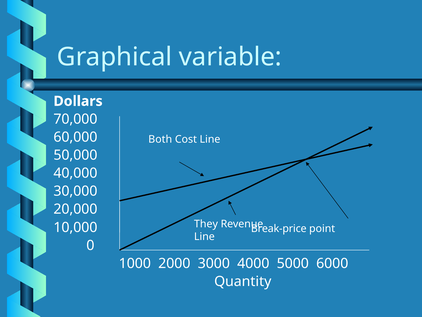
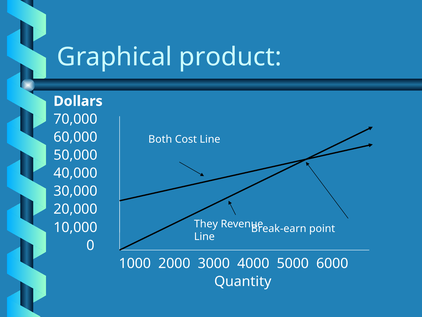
variable: variable -> product
Break-price: Break-price -> Break-earn
